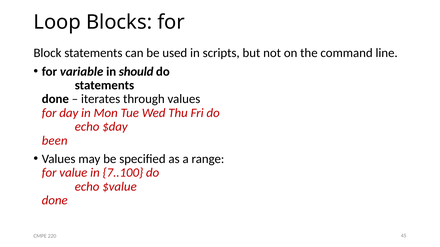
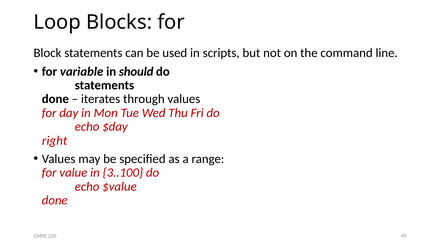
been: been -> right
7..100: 7..100 -> 3..100
